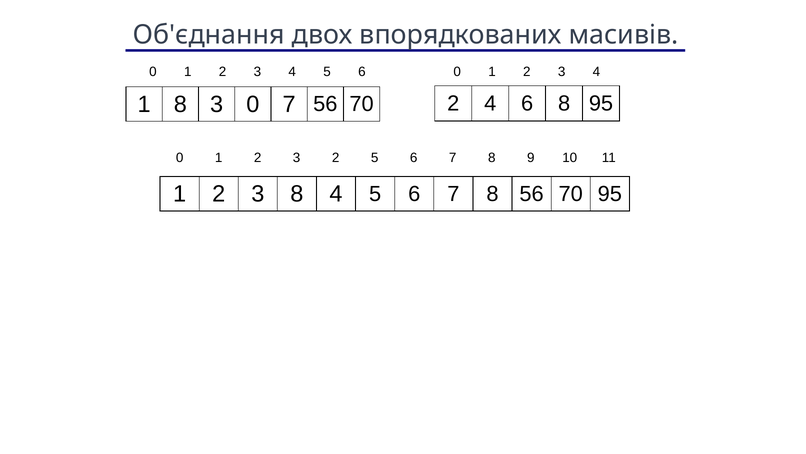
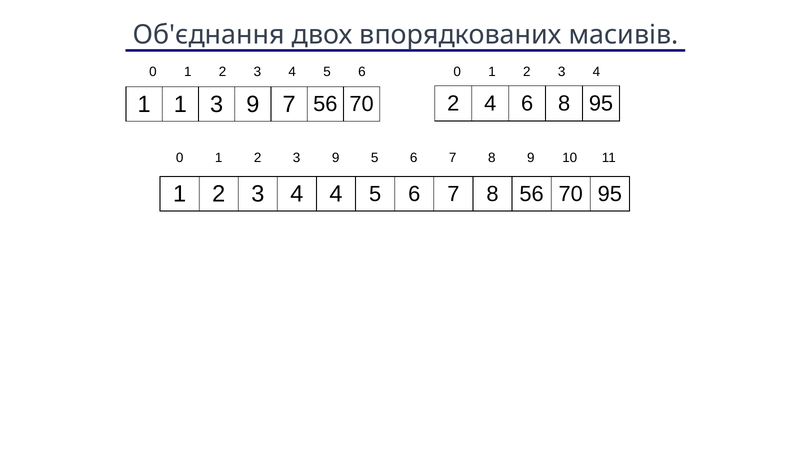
1 8: 8 -> 1
0 at (253, 104): 0 -> 9
2 3 2: 2 -> 9
8 at (297, 194): 8 -> 4
